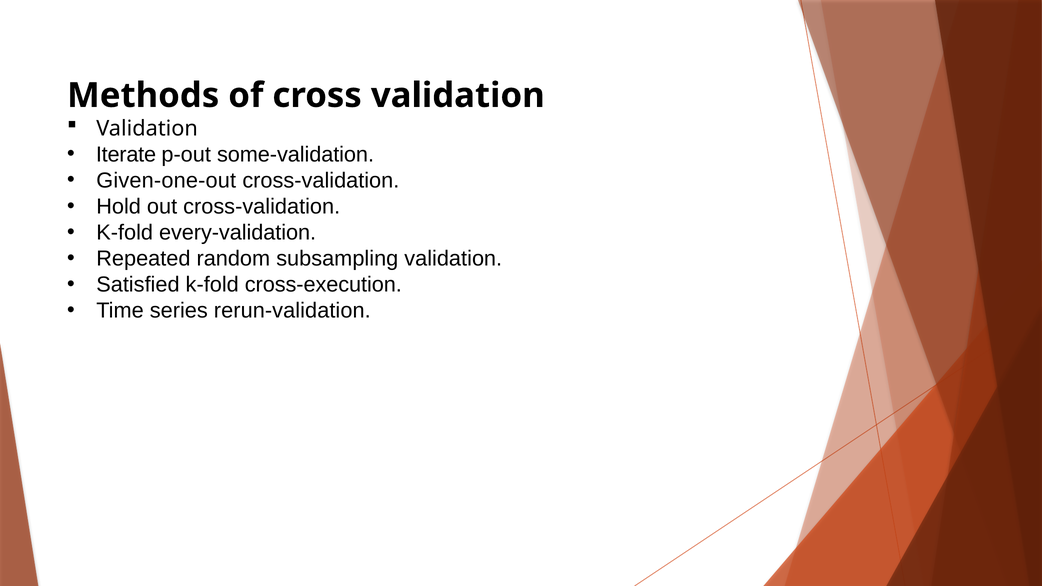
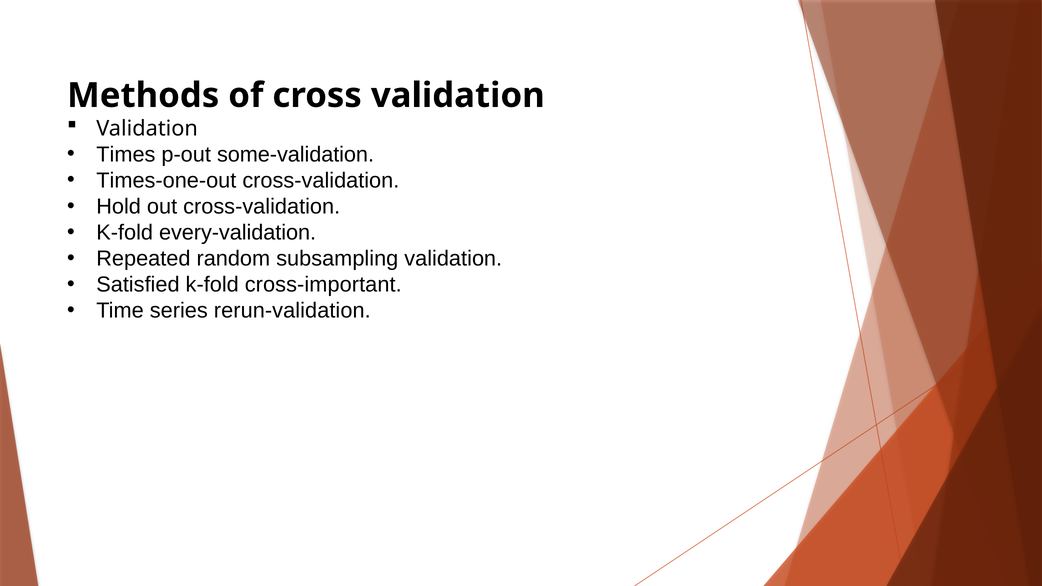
Iterate: Iterate -> Times
Given-one-out: Given-one-out -> Times-one-out
cross-execution: cross-execution -> cross-important
